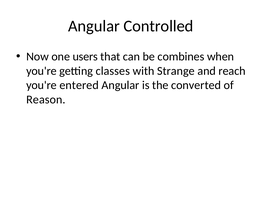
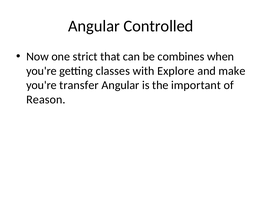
users: users -> strict
Strange: Strange -> Explore
reach: reach -> make
entered: entered -> transfer
converted: converted -> important
